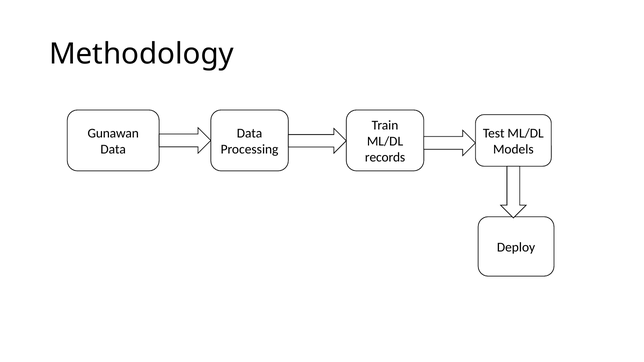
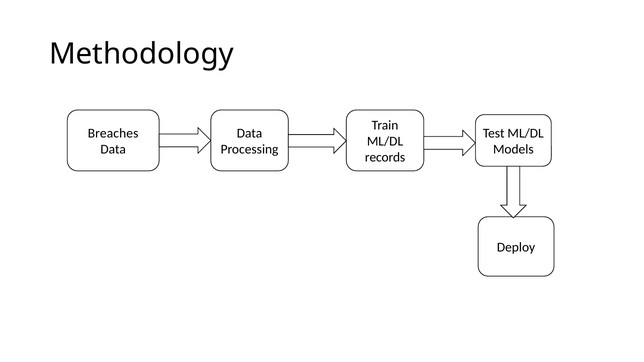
Gunawan: Gunawan -> Breaches
